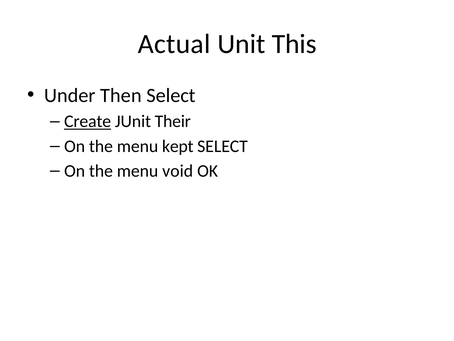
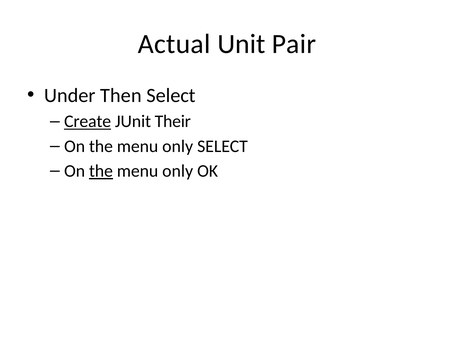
This: This -> Pair
kept at (178, 146): kept -> only
the at (101, 171) underline: none -> present
void at (178, 171): void -> only
